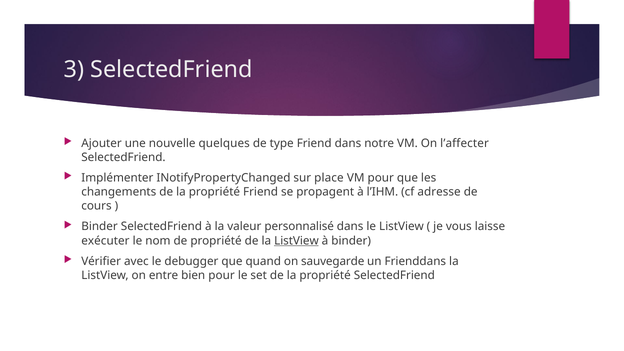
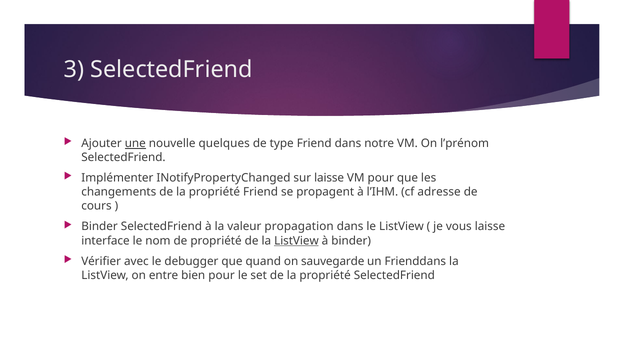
une underline: none -> present
l’affecter: l’affecter -> l’prénom
sur place: place -> laisse
personnalisé: personnalisé -> propagation
exécuter: exécuter -> interface
